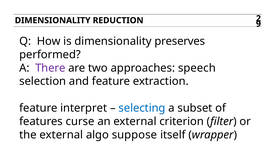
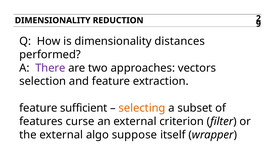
preserves: preserves -> distances
speech: speech -> vectors
interpret: interpret -> sufficient
selecting colour: blue -> orange
